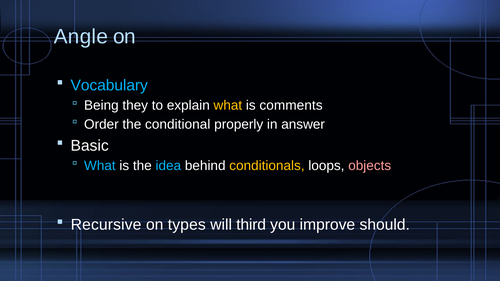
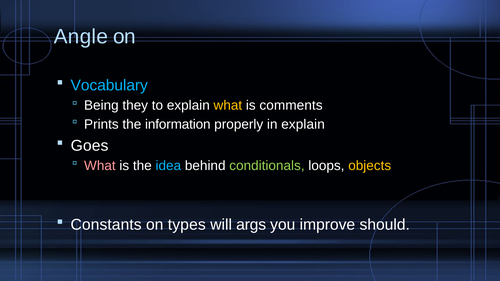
Order: Order -> Prints
conditional: conditional -> information
in answer: answer -> explain
Basic: Basic -> Goes
What at (100, 166) colour: light blue -> pink
conditionals colour: yellow -> light green
objects colour: pink -> yellow
Recursive: Recursive -> Constants
third: third -> args
